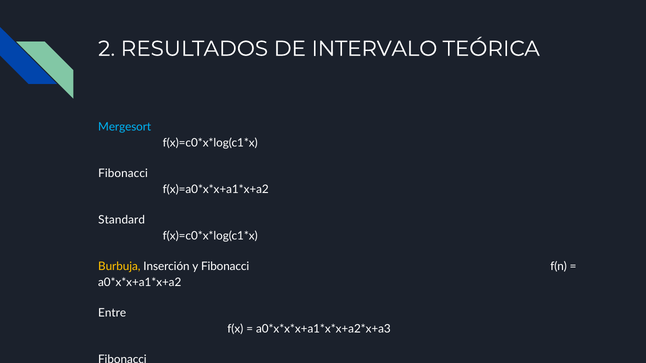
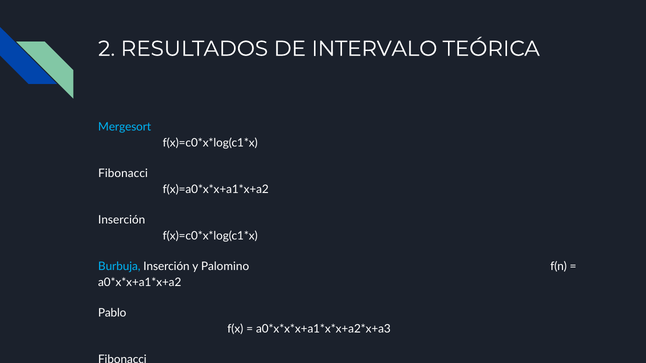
Standard at (122, 220): Standard -> Inserción
Burbuja colour: yellow -> light blue
y Fibonacci: Fibonacci -> Palomino
Entre: Entre -> Pablo
